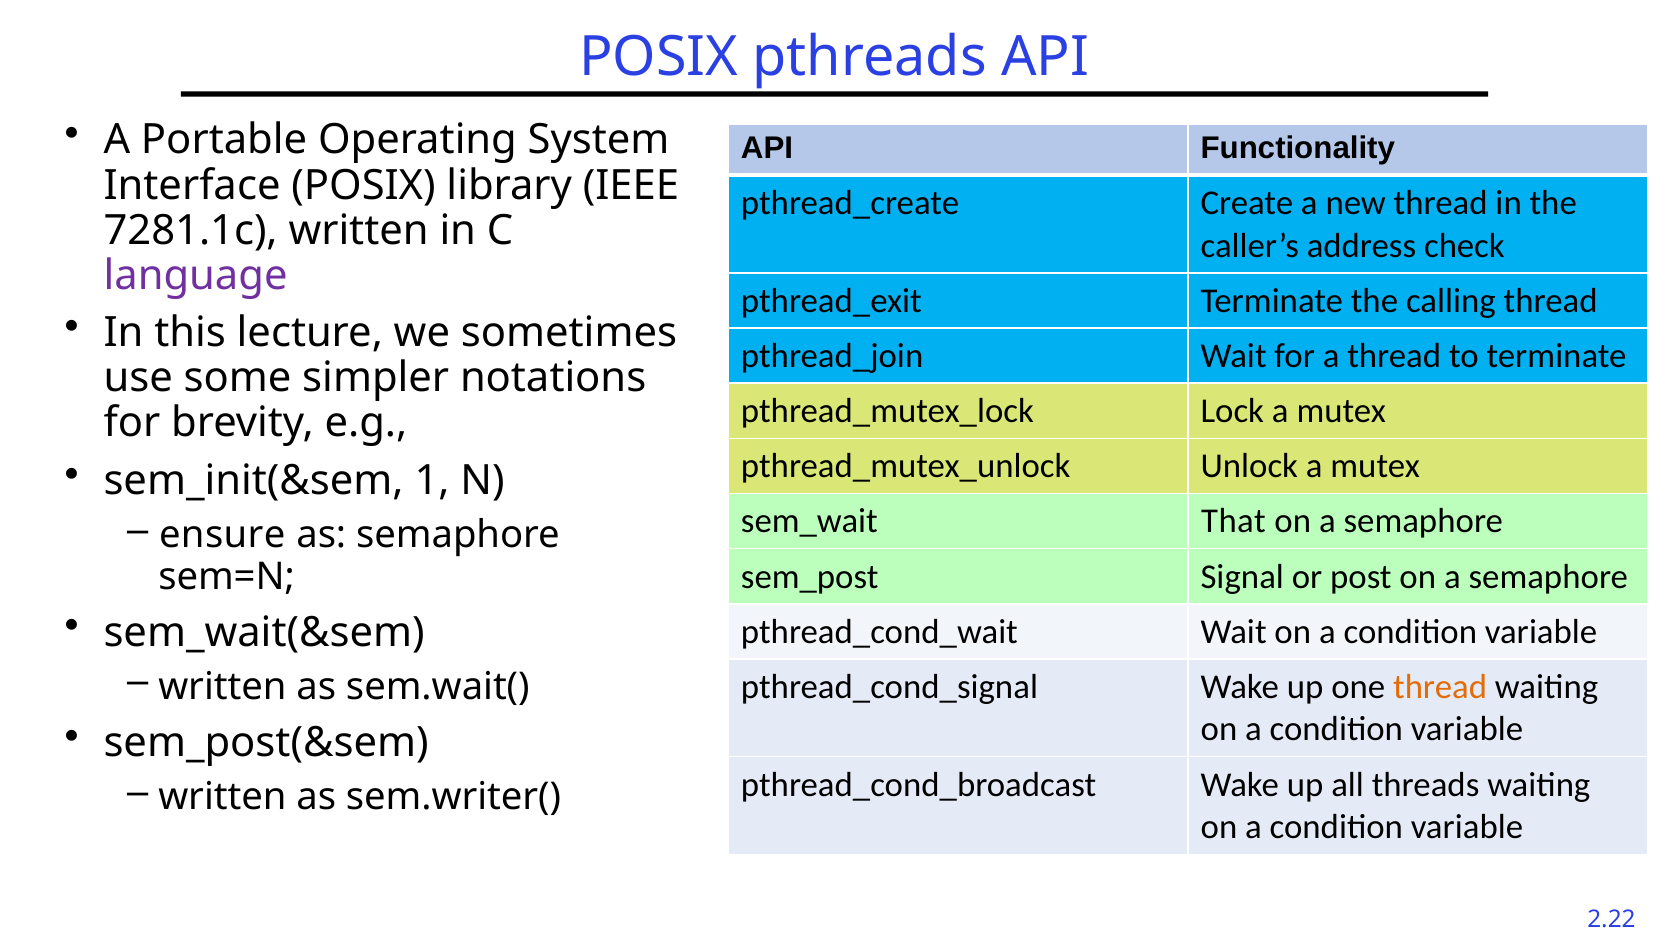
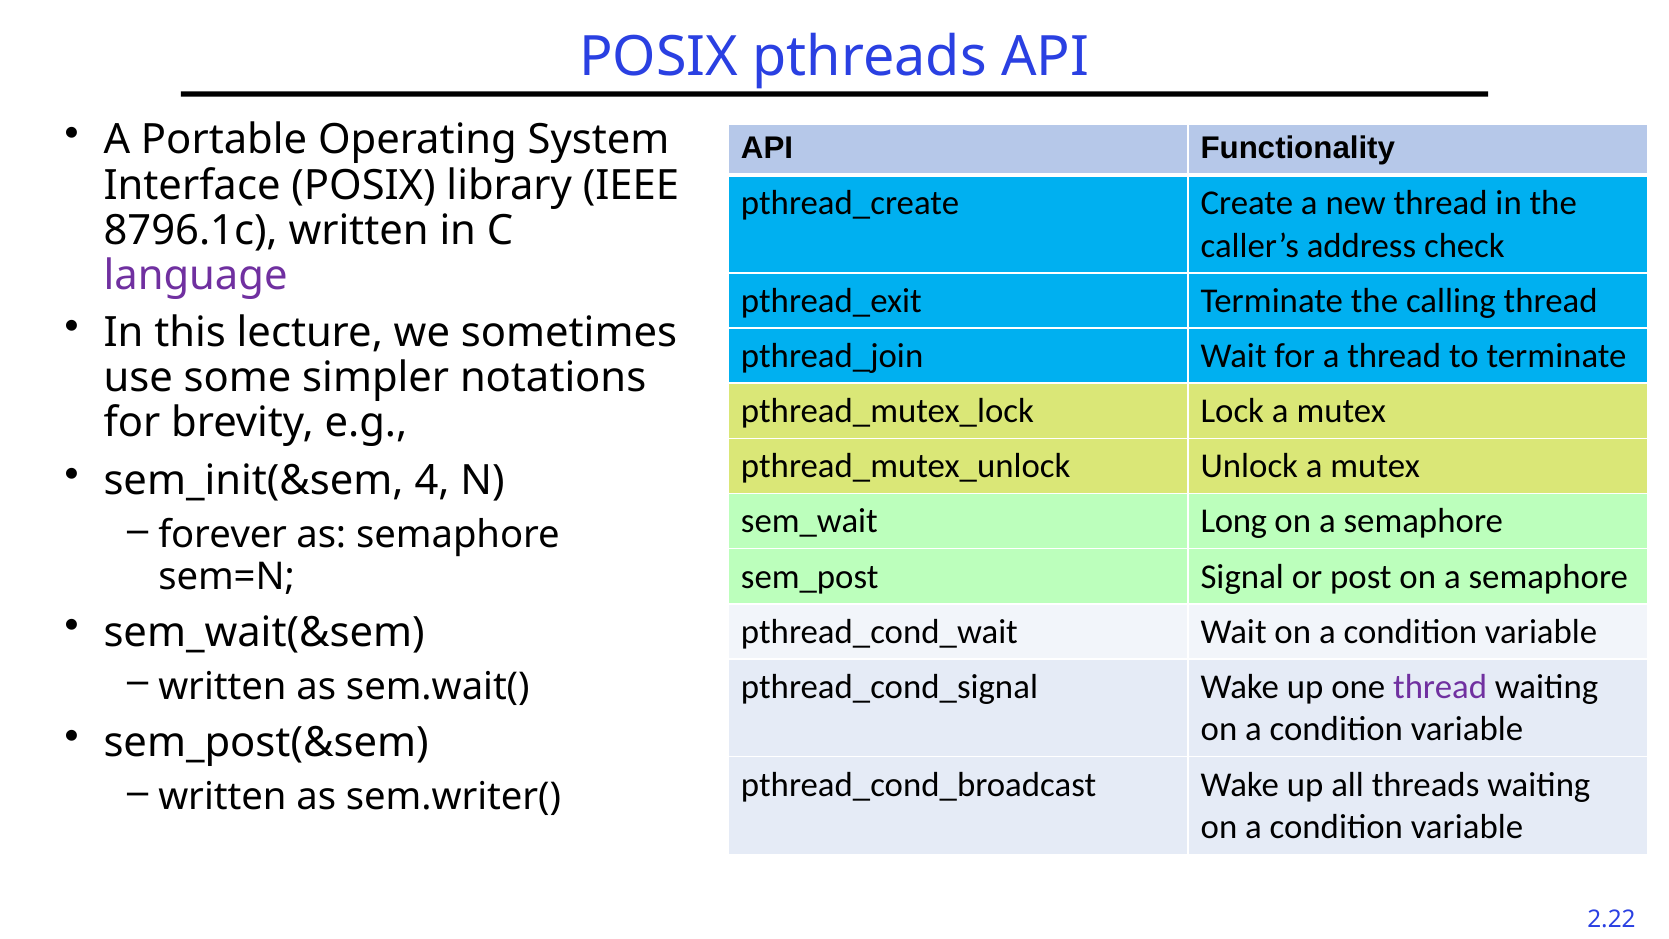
7281.1c: 7281.1c -> 8796.1c
1: 1 -> 4
That: That -> Long
ensure: ensure -> forever
thread at (1440, 687) colour: orange -> purple
